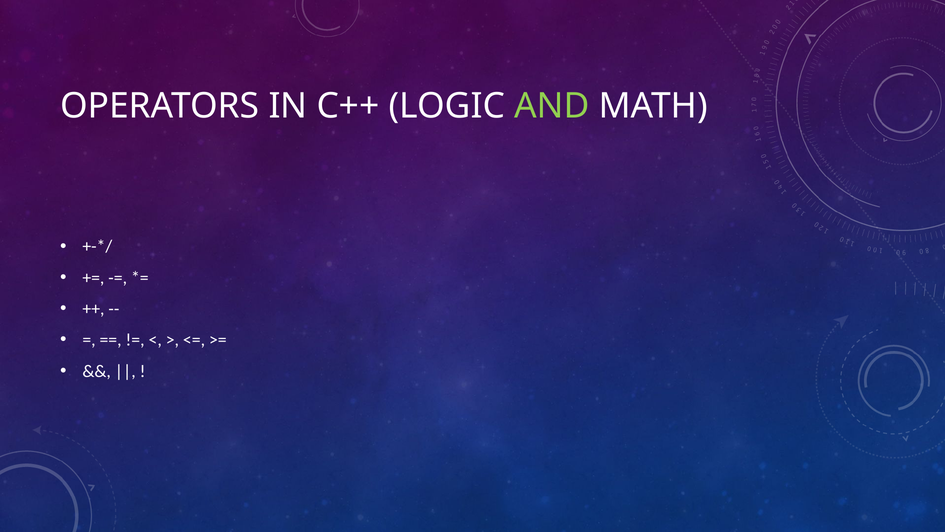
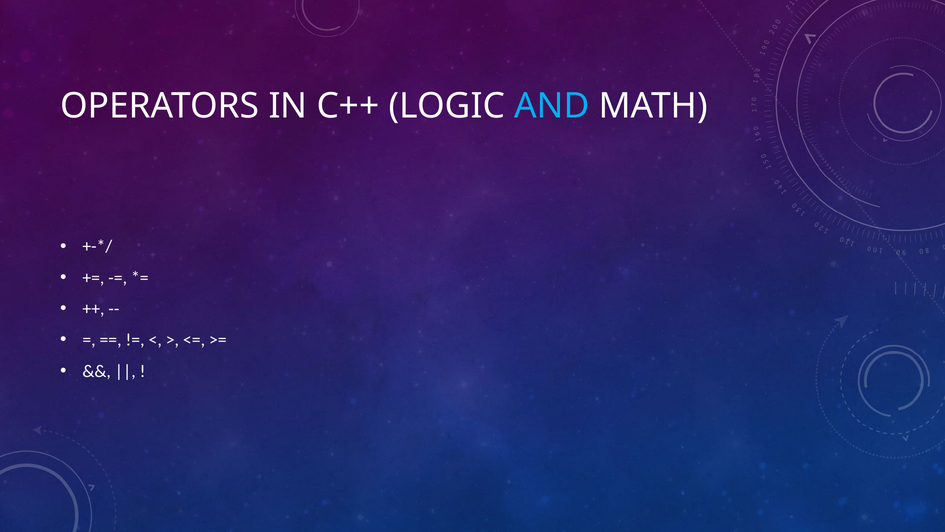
AND colour: light green -> light blue
